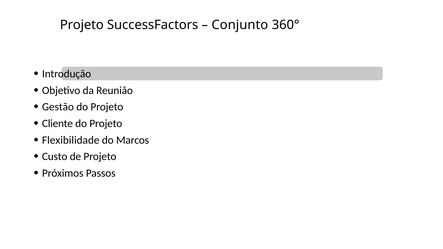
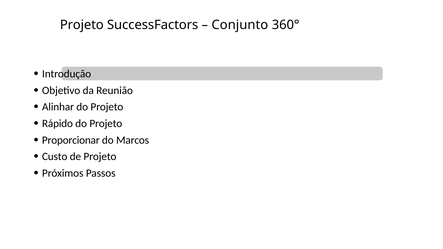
Gestão: Gestão -> Alinhar
Cliente: Cliente -> Rápido
Flexibilidade: Flexibilidade -> Proporcionar
